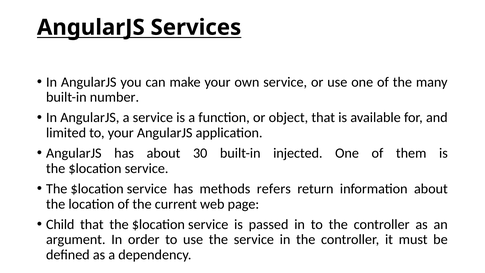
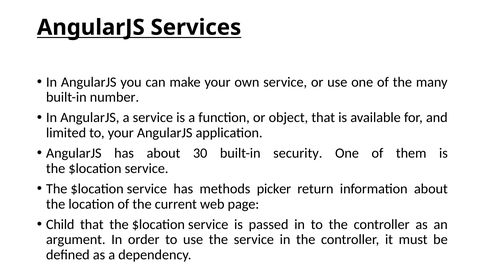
injected: injected -> security
refers: refers -> picker
